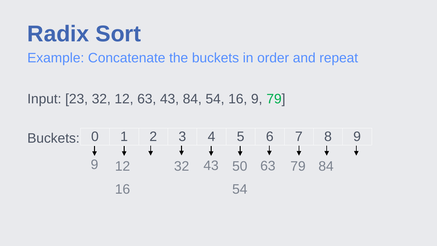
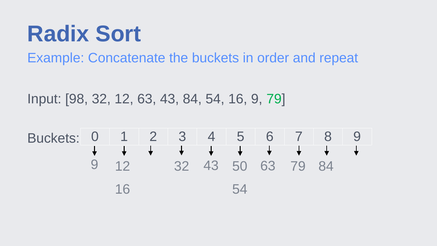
23: 23 -> 98
